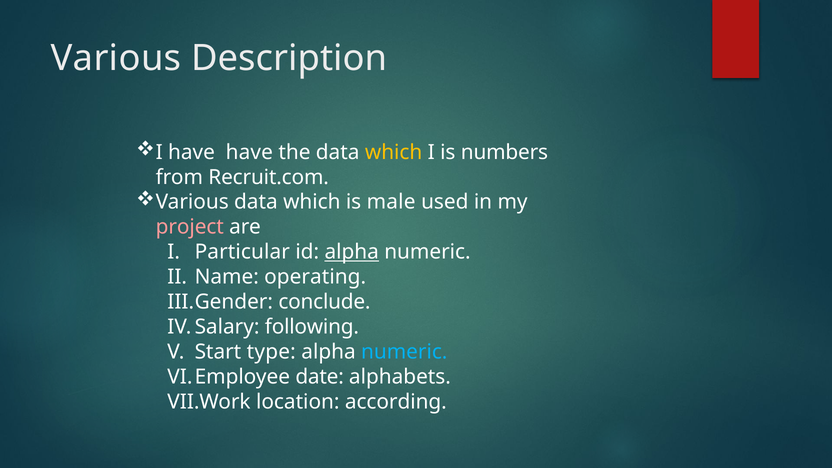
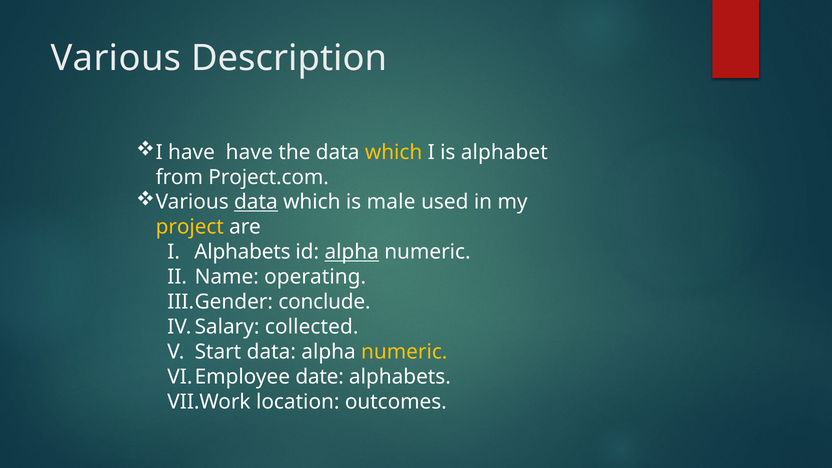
numbers: numbers -> alphabet
Recruit.com: Recruit.com -> Project.com
data at (256, 202) underline: none -> present
project colour: pink -> yellow
I Particular: Particular -> Alphabets
following: following -> collected
Start type: type -> data
numeric at (404, 352) colour: light blue -> yellow
according: according -> outcomes
